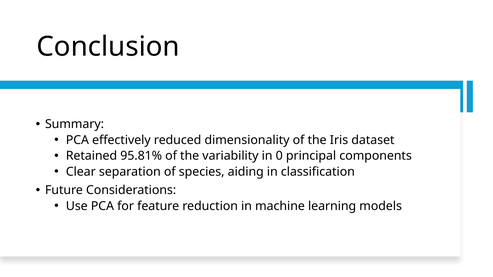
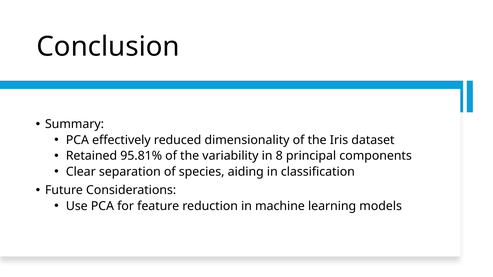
0: 0 -> 8
